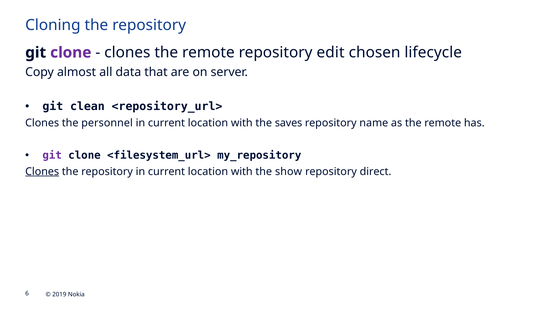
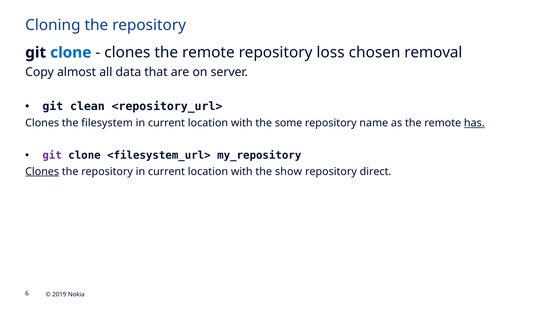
clone at (71, 53) colour: purple -> blue
edit: edit -> loss
lifecycle: lifecycle -> removal
personnel: personnel -> filesystem
saves: saves -> some
has underline: none -> present
